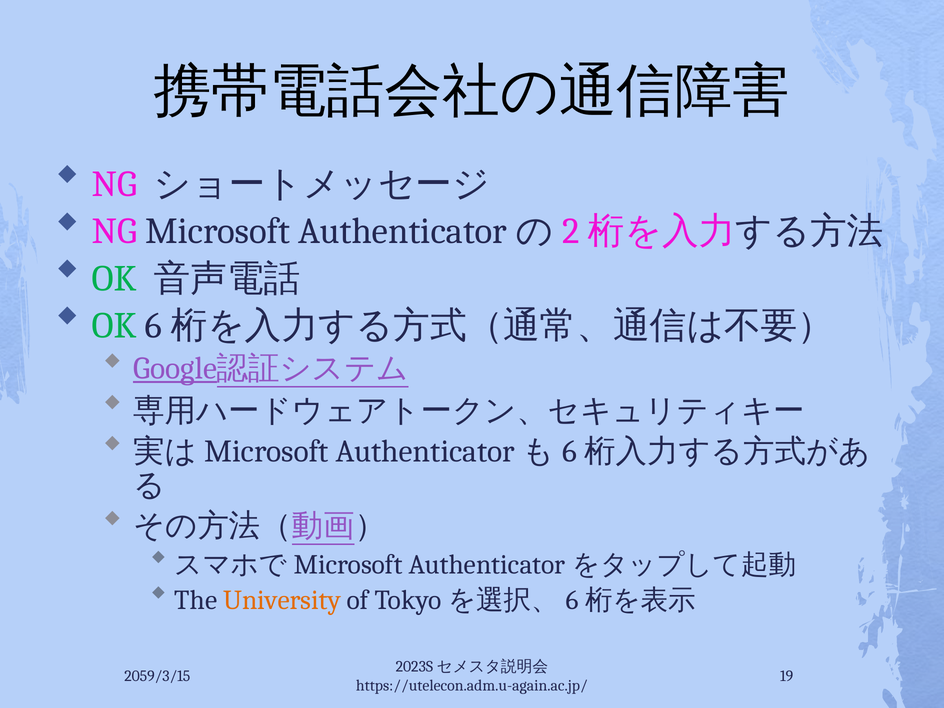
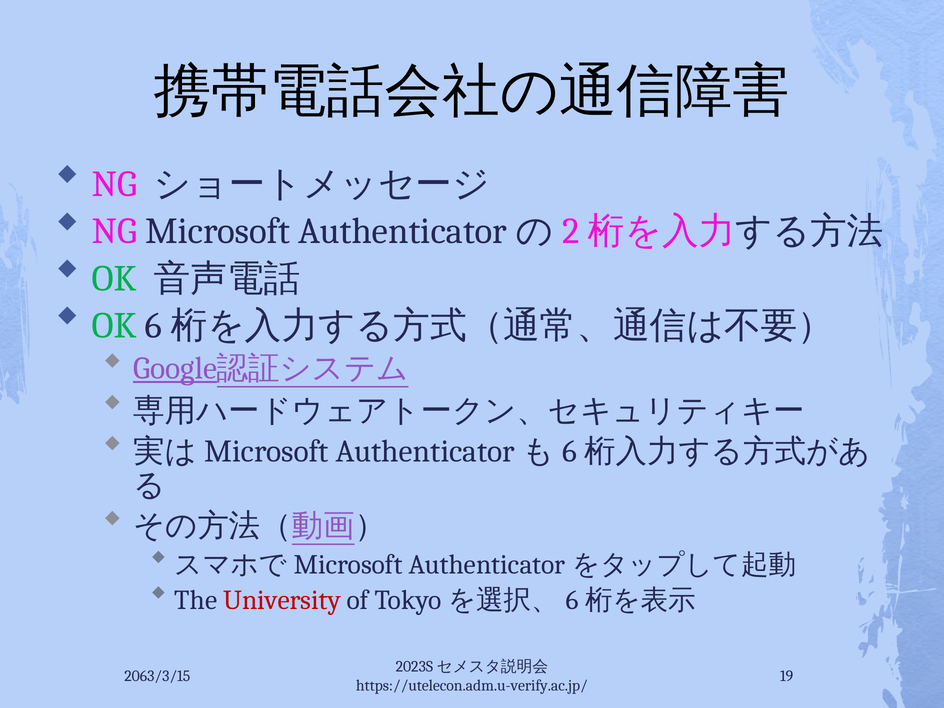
University colour: orange -> red
2059/3/15: 2059/3/15 -> 2063/3/15
https://utelecon.adm.u-again.ac.jp/: https://utelecon.adm.u-again.ac.jp/ -> https://utelecon.adm.u-verify.ac.jp/
